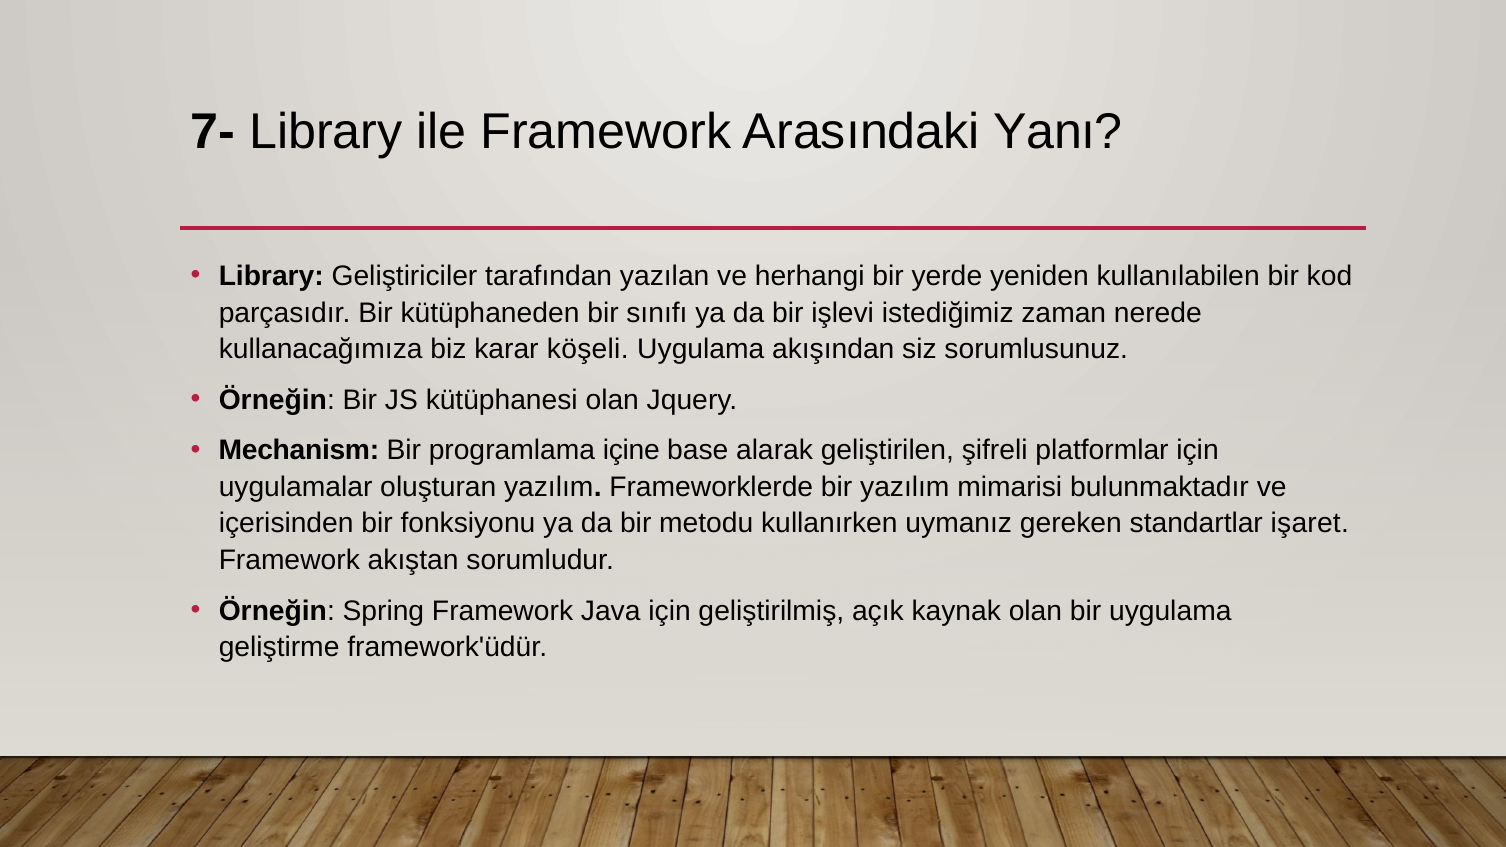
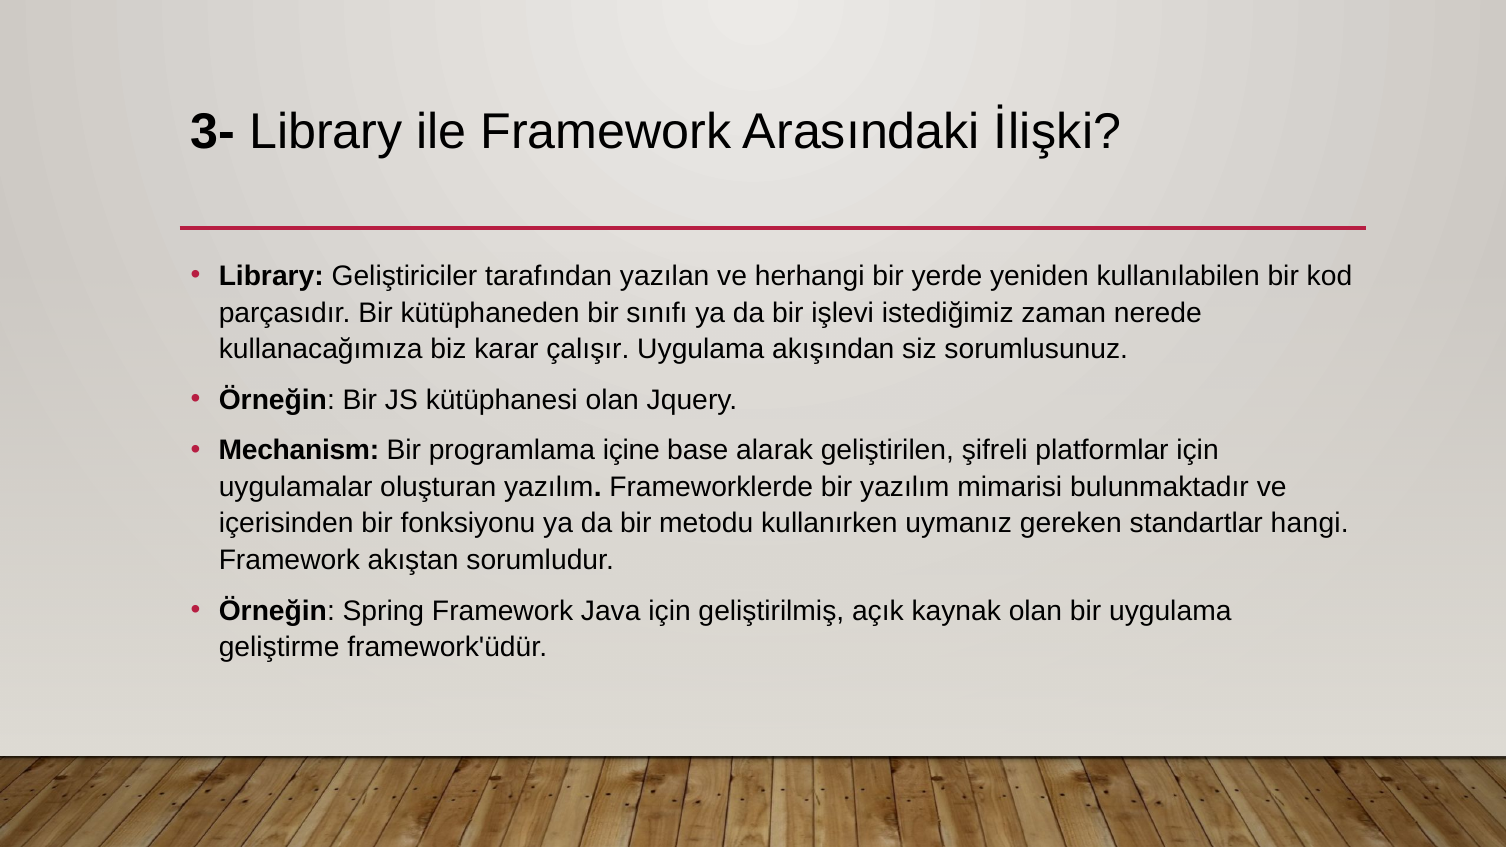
7-: 7- -> 3-
Yanı: Yanı -> İlişki
köşeli: köşeli -> çalışır
işaret: işaret -> hangi
